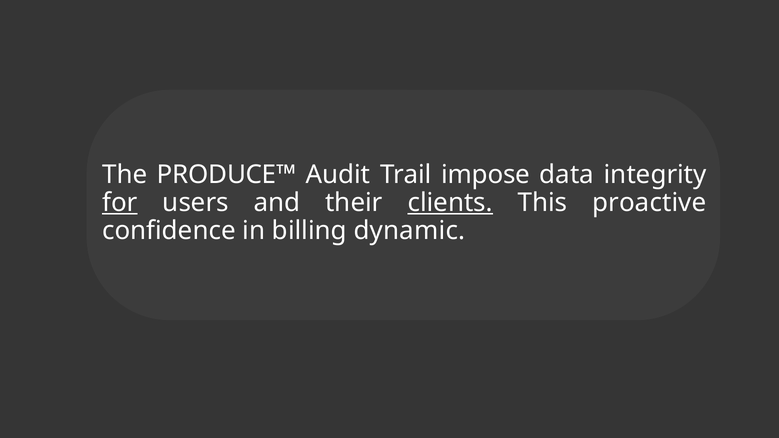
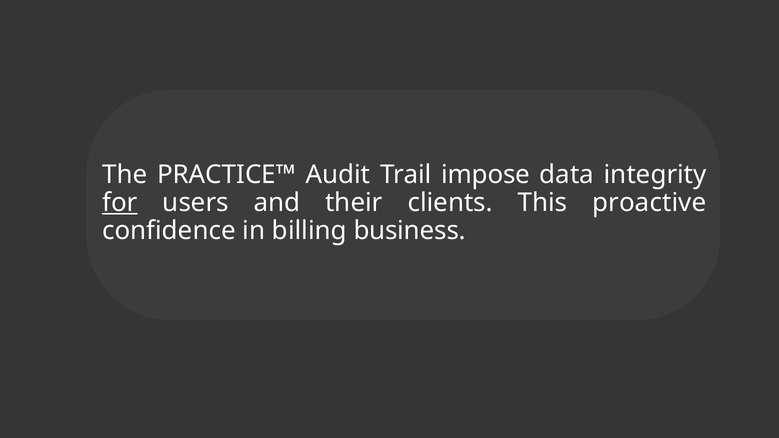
PRODUCE™: PRODUCE™ -> PRACTICE™
clients underline: present -> none
dynamic: dynamic -> business
